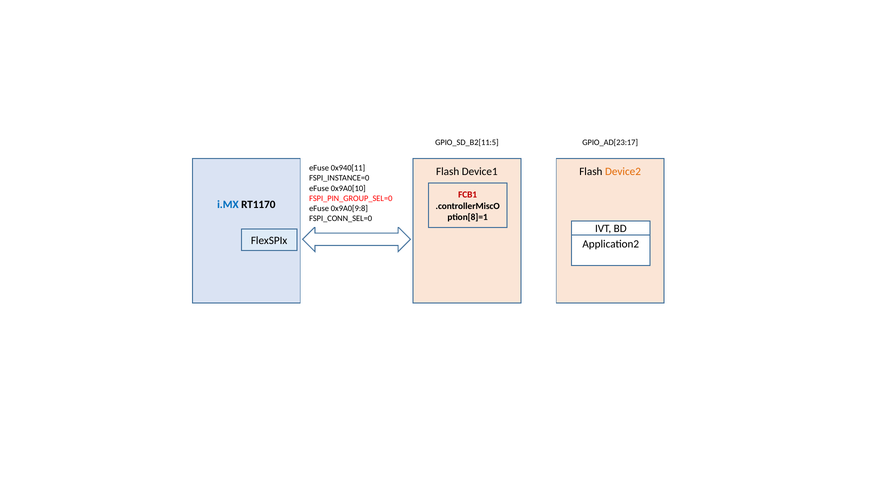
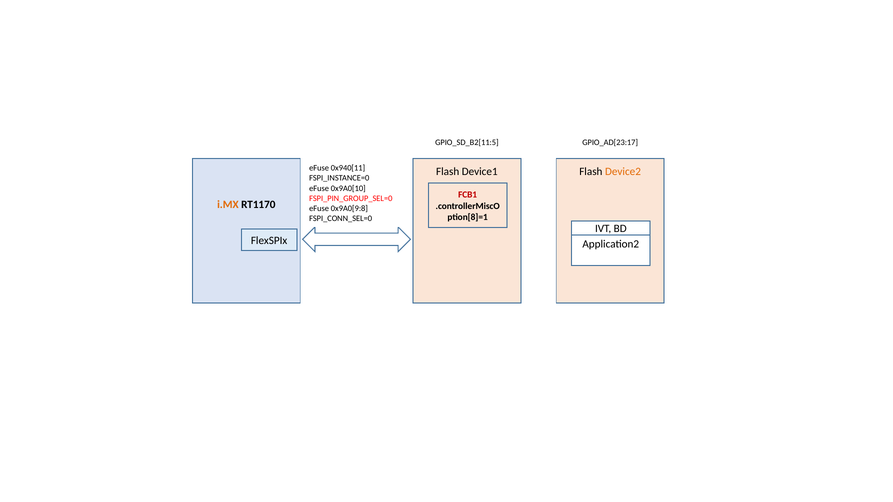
i.MX colour: blue -> orange
